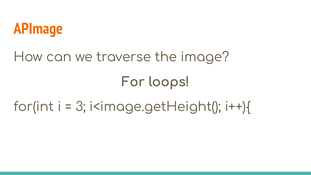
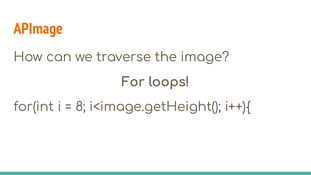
3: 3 -> 8
